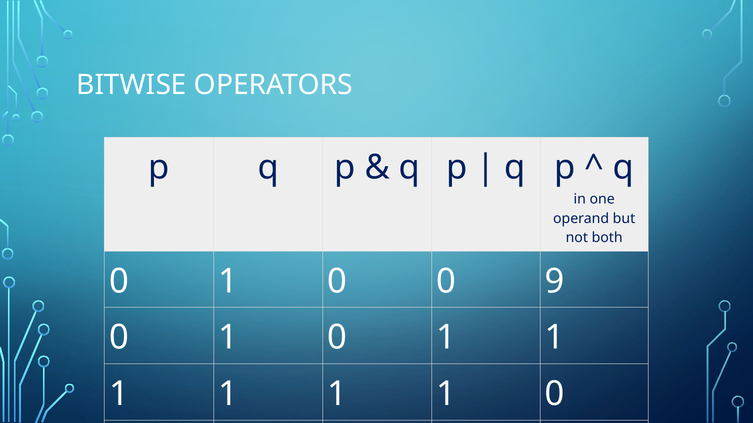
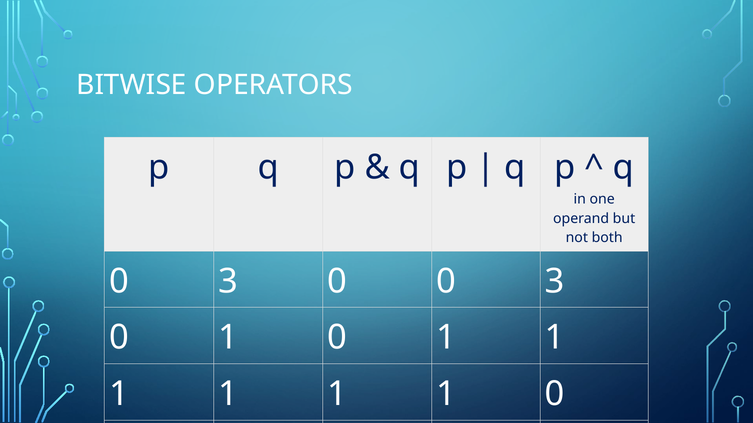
1 at (228, 282): 1 -> 3
0 0 9: 9 -> 3
